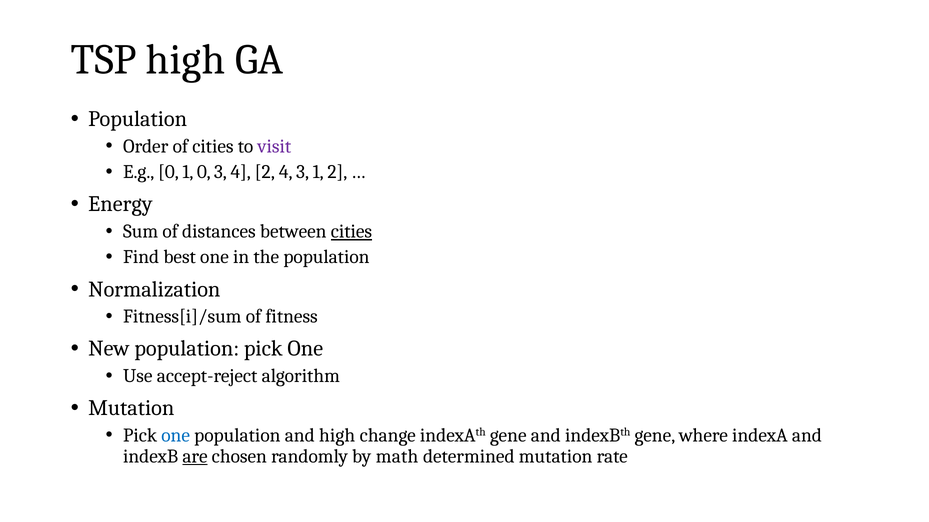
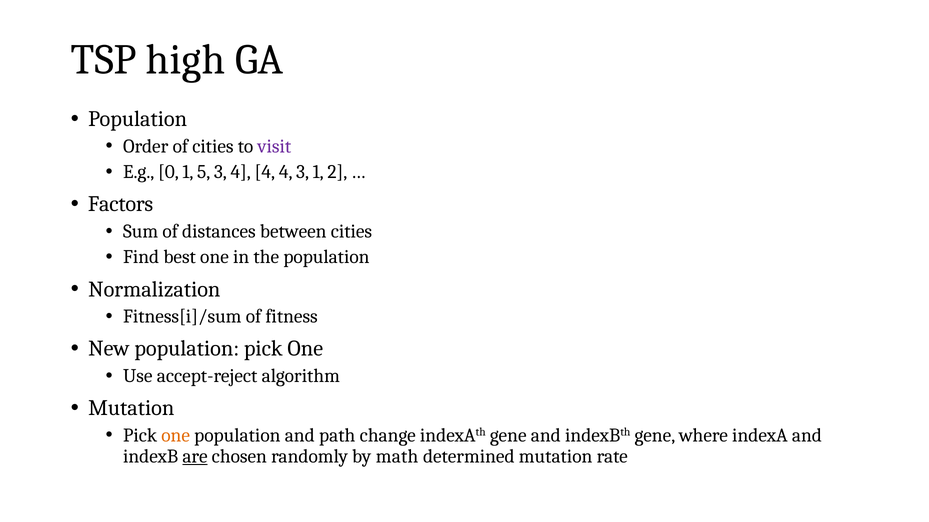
1 0: 0 -> 5
3 4 2: 2 -> 4
Energy: Energy -> Factors
cities at (351, 232) underline: present -> none
one at (176, 436) colour: blue -> orange
and high: high -> path
